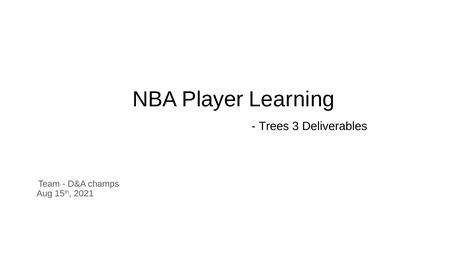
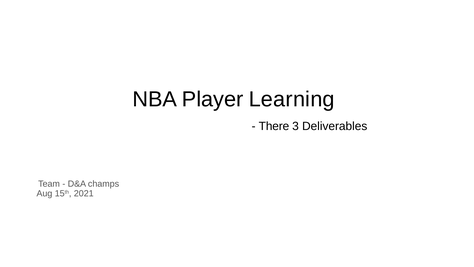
Trees: Trees -> There
